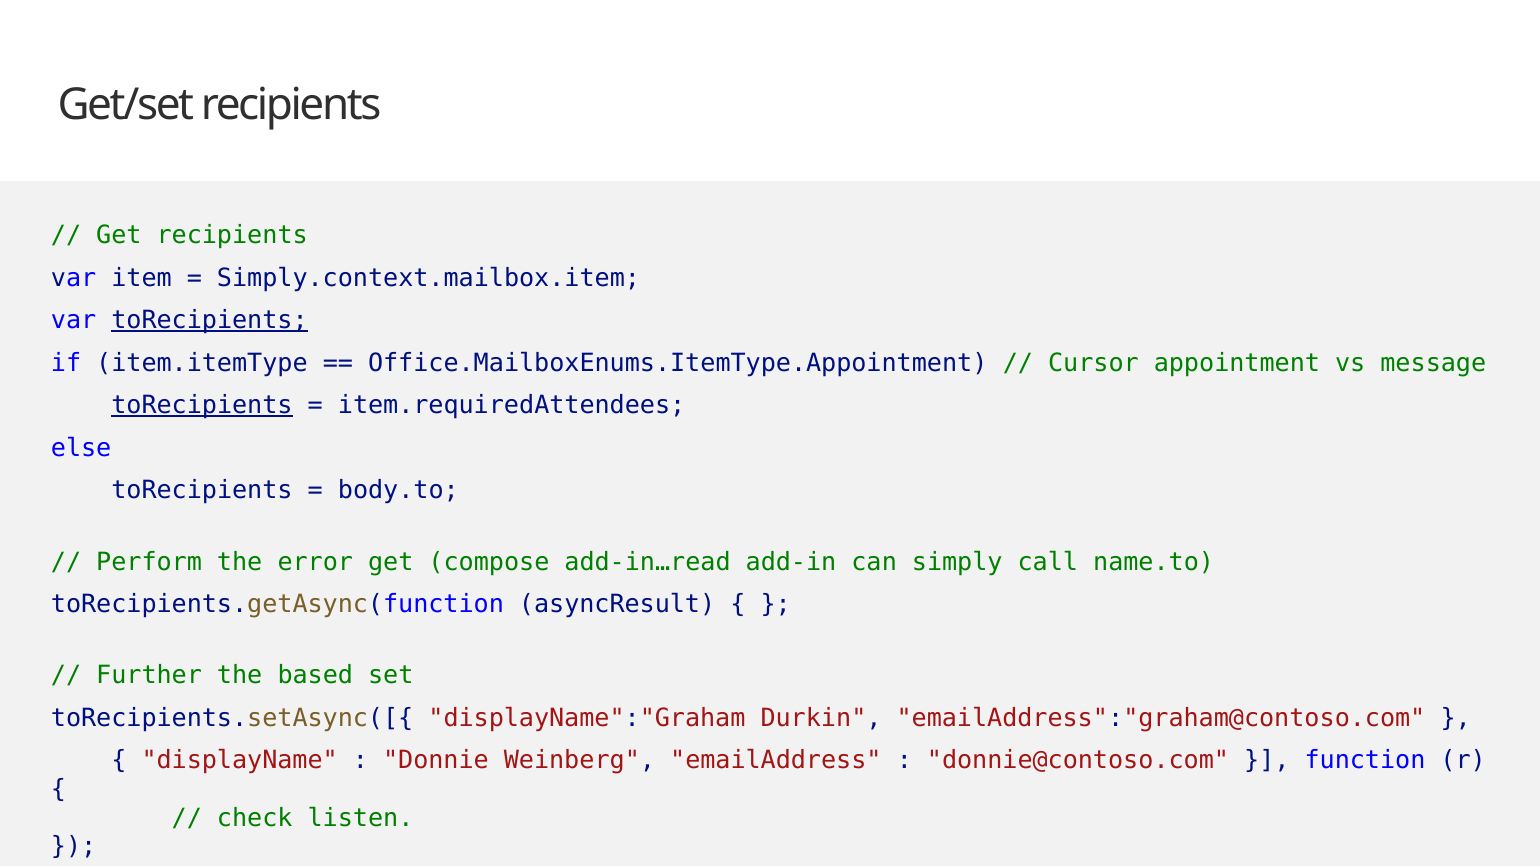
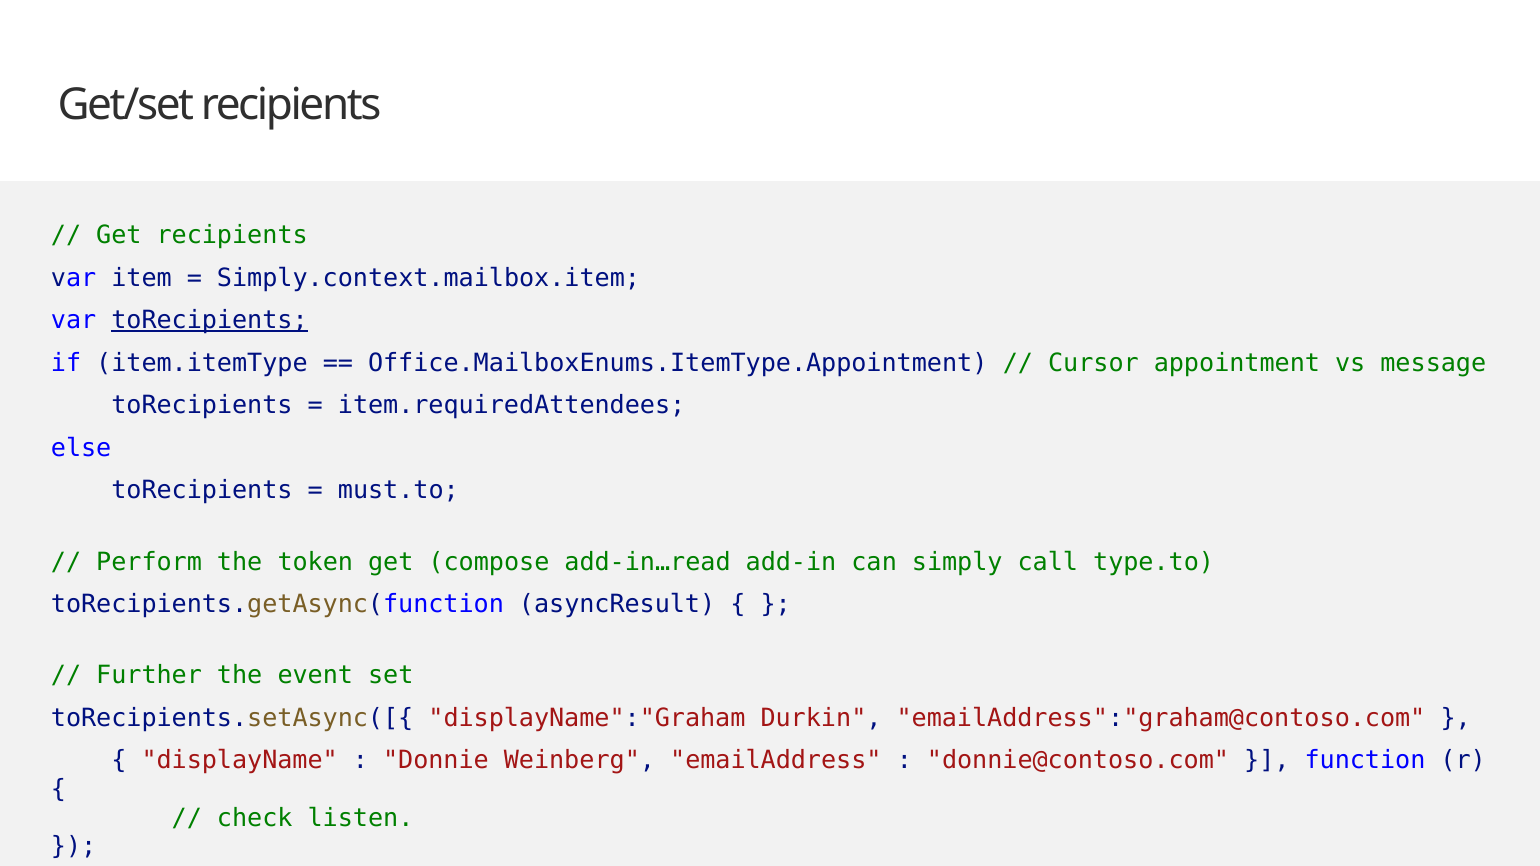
toRecipients at (202, 405) underline: present -> none
body.to: body.to -> must.to
error: error -> token
name.to: name.to -> type.to
based: based -> event
